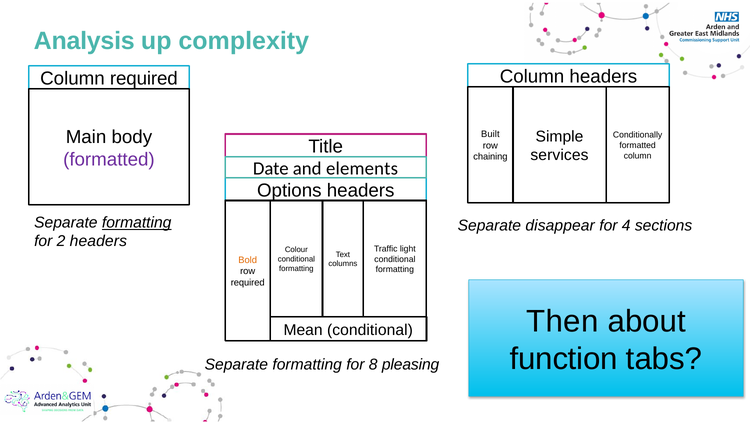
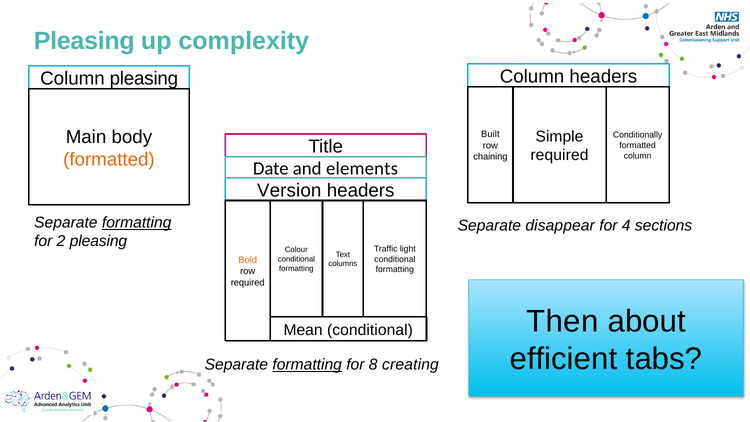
Analysis at (84, 41): Analysis -> Pleasing
Column required: required -> pleasing
services at (559, 155): services -> required
formatted at (109, 159) colour: purple -> orange
Options: Options -> Version
2 headers: headers -> pleasing
function: function -> efficient
formatting at (307, 364) underline: none -> present
pleasing: pleasing -> creating
